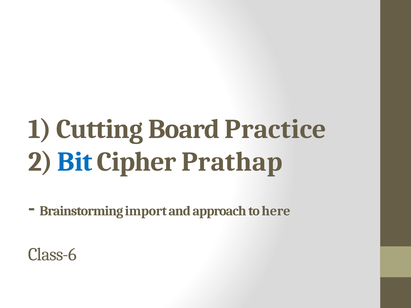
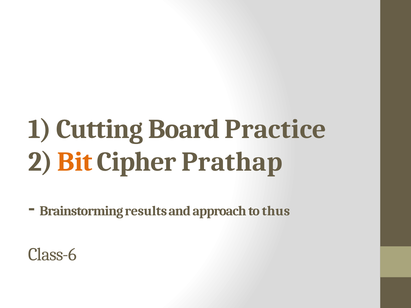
Bit colour: blue -> orange
import: import -> results
here: here -> thus
